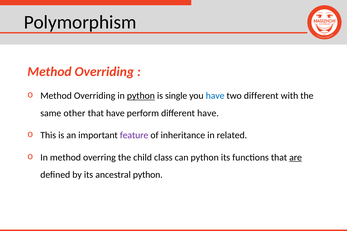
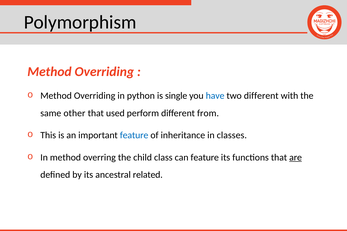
python at (141, 96) underline: present -> none
that have: have -> used
different have: have -> from
feature at (134, 135) colour: purple -> blue
related: related -> classes
can python: python -> feature
ancestral python: python -> related
